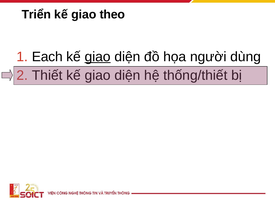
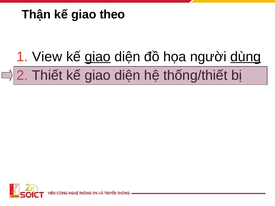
Triển: Triển -> Thận
Each: Each -> View
dùng underline: none -> present
